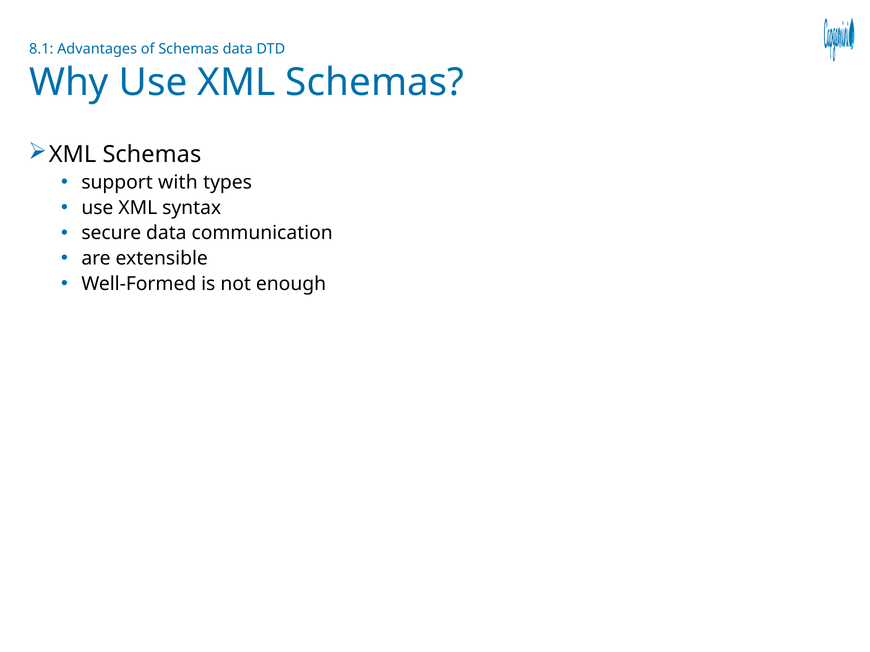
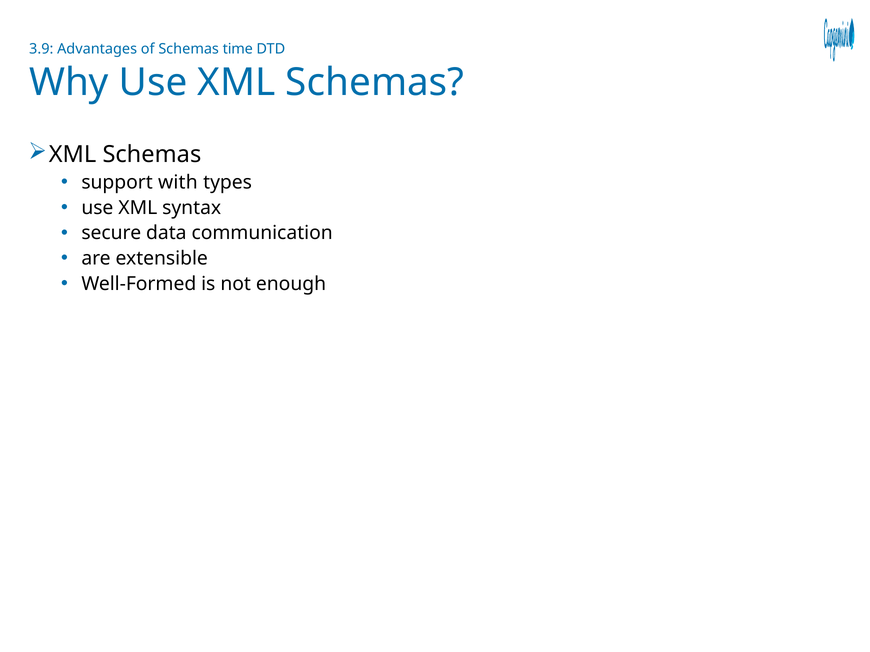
8.1: 8.1 -> 3.9
Schemas data: data -> time
